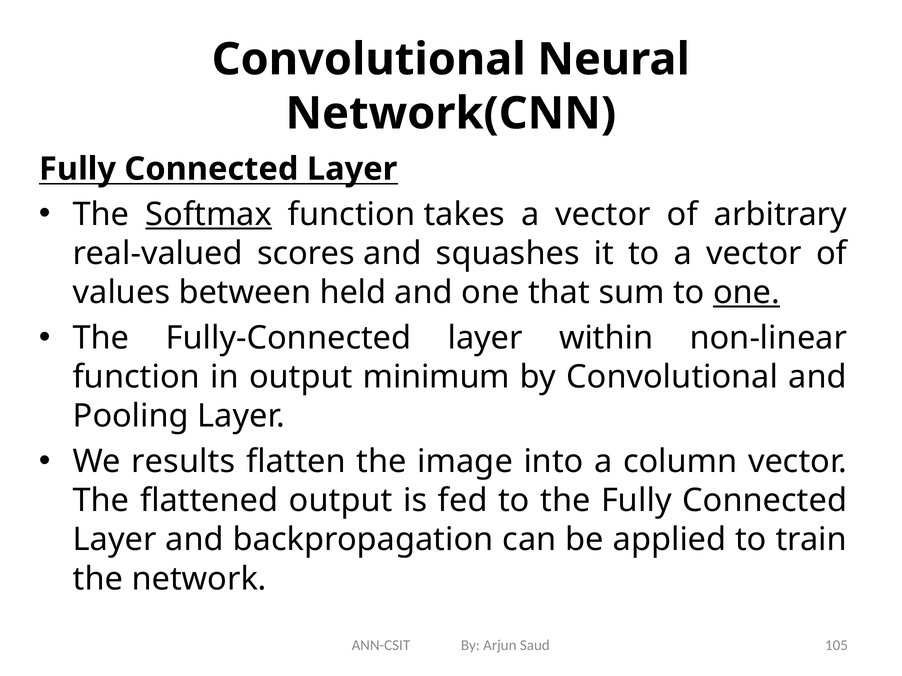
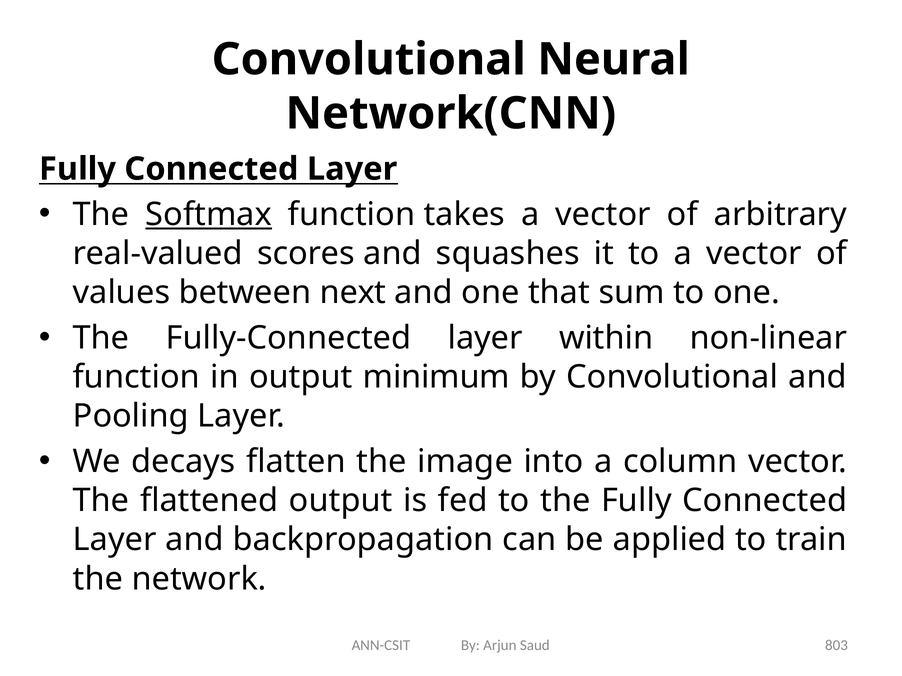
held: held -> next
one at (747, 293) underline: present -> none
results: results -> decays
105: 105 -> 803
